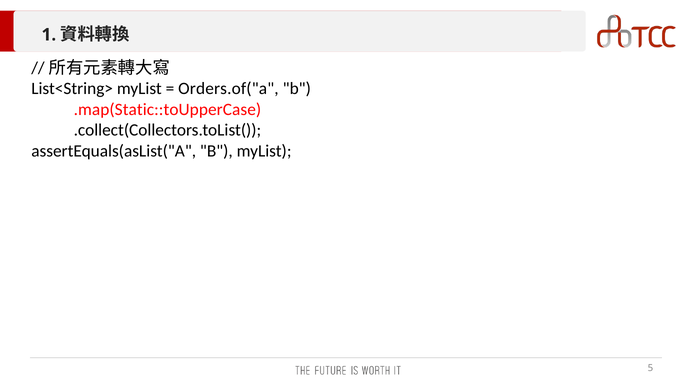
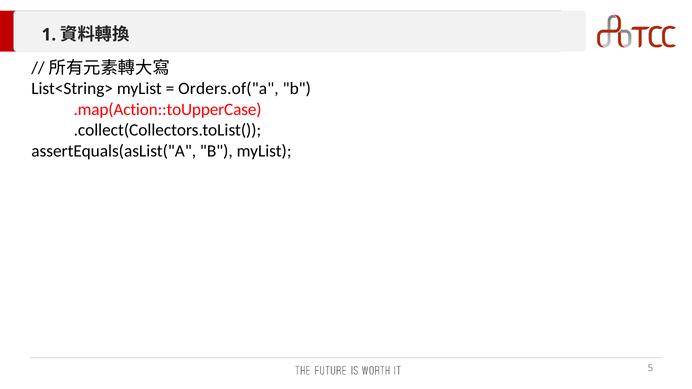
.map(Static::toUpperCase: .map(Static::toUpperCase -> .map(Action::toUpperCase
